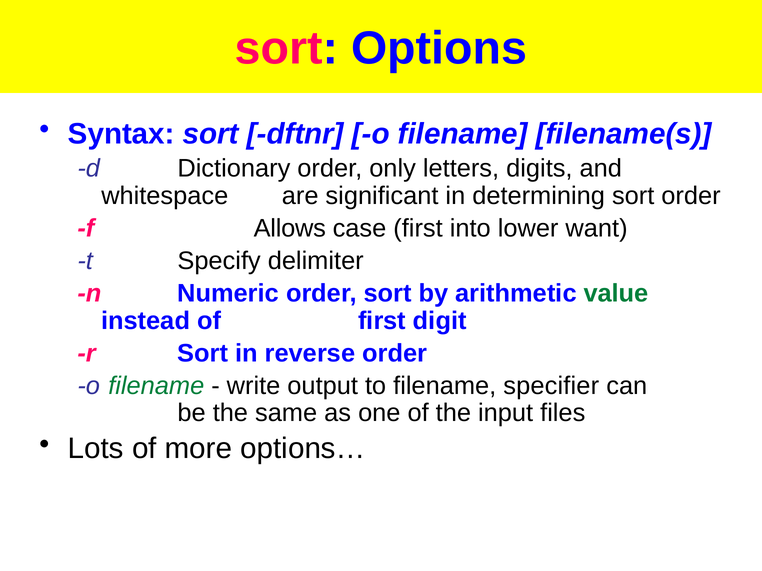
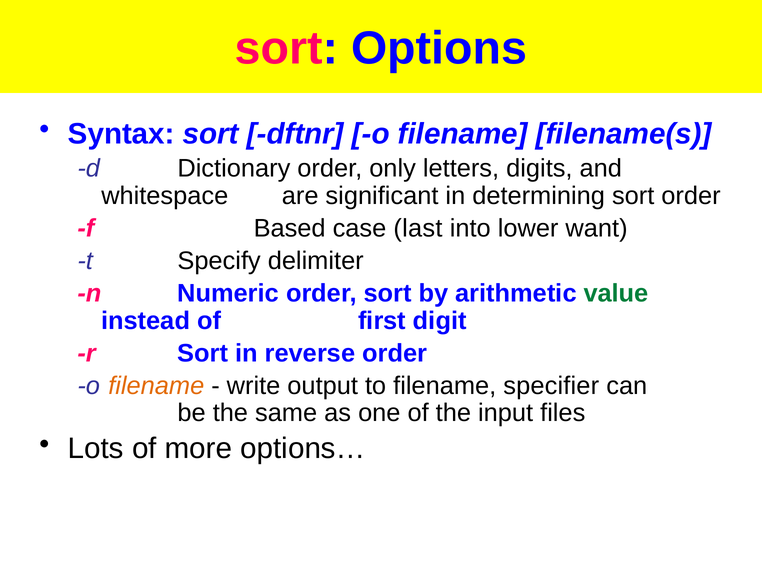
Allows: Allows -> Based
case first: first -> last
filename at (156, 386) colour: green -> orange
